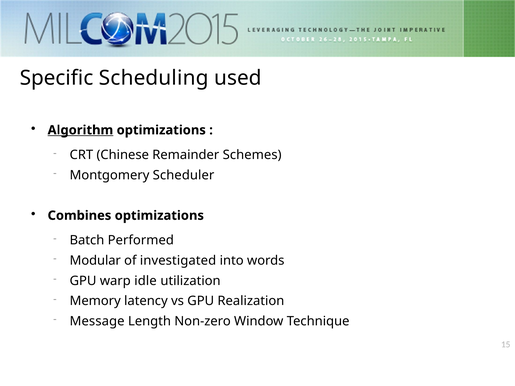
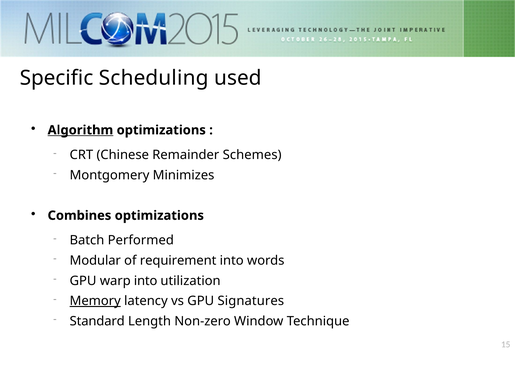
Scheduler: Scheduler -> Minimizes
investigated: investigated -> requirement
warp idle: idle -> into
Memory underline: none -> present
Realization: Realization -> Signatures
Message: Message -> Standard
